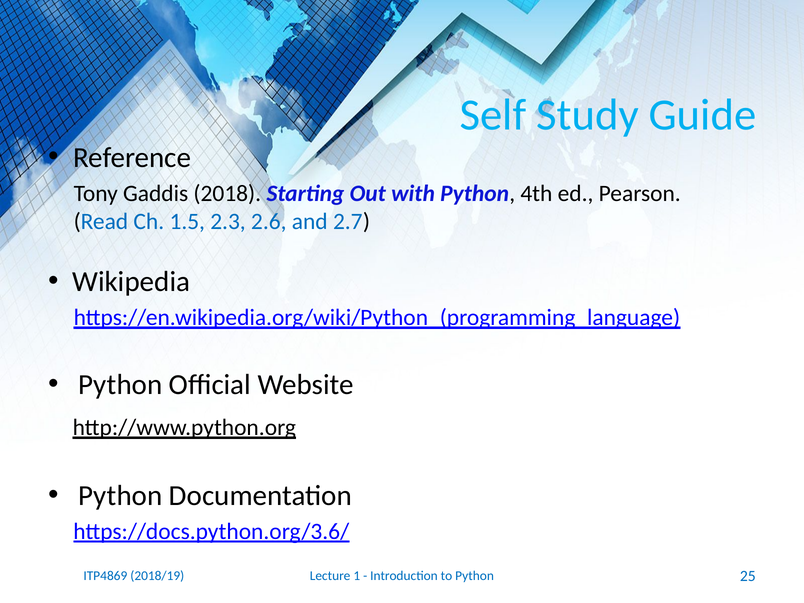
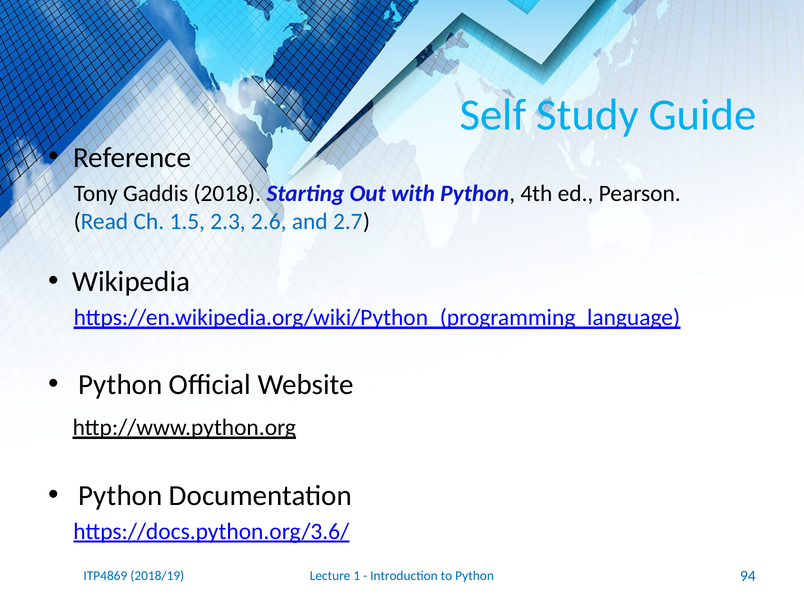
25: 25 -> 94
